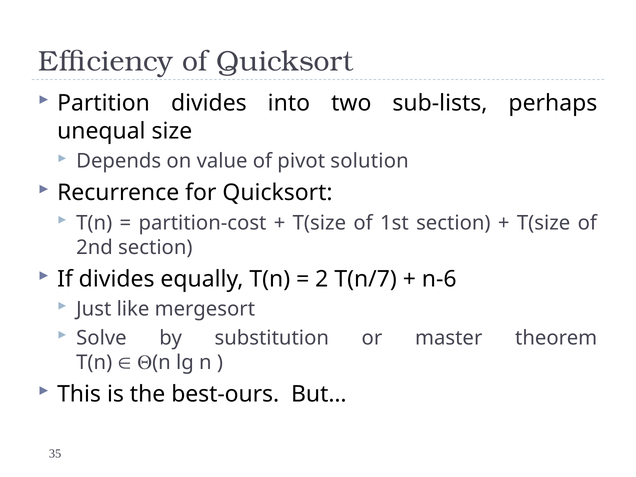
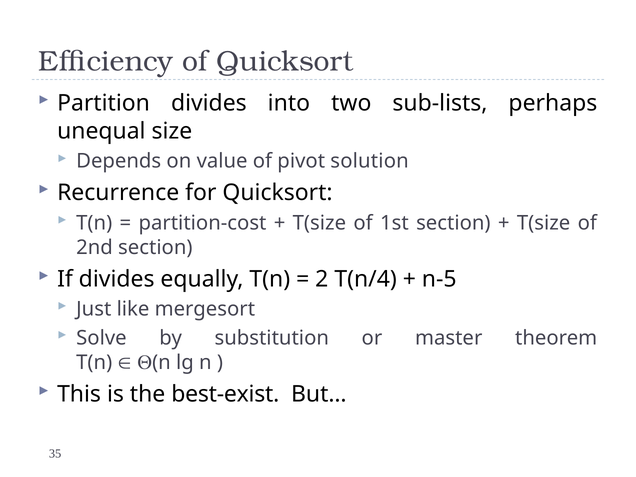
T(n/7: T(n/7 -> T(n/4
n-6: n-6 -> n-5
best-ours: best-ours -> best-exist
